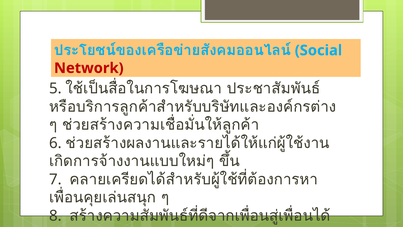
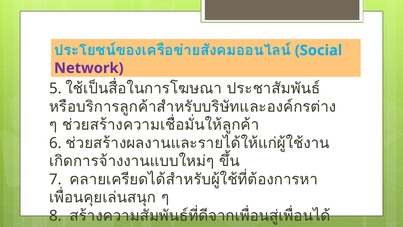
Network colour: red -> purple
